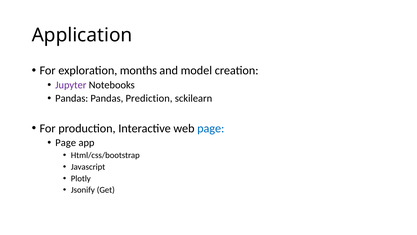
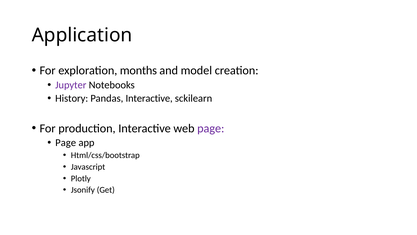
Pandas at (72, 98): Pandas -> History
Pandas Prediction: Prediction -> Interactive
page at (211, 128) colour: blue -> purple
